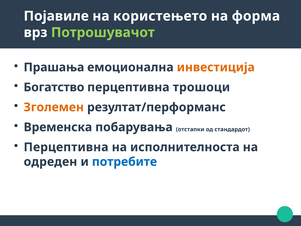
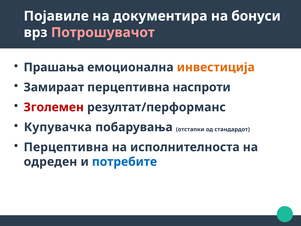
користењето: користењето -> документира
форма: форма -> бонуси
Потрошувачот colour: light green -> pink
Богатство: Богатство -> Замираат
трошоци: трошоци -> наспроти
Зголемен colour: orange -> red
Временска: Временска -> Купувачка
